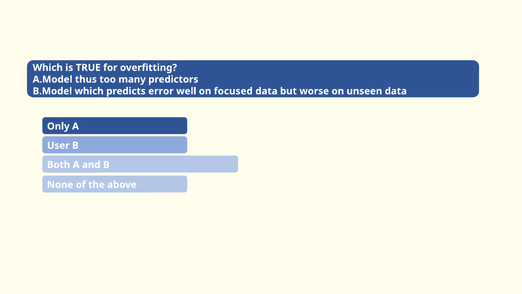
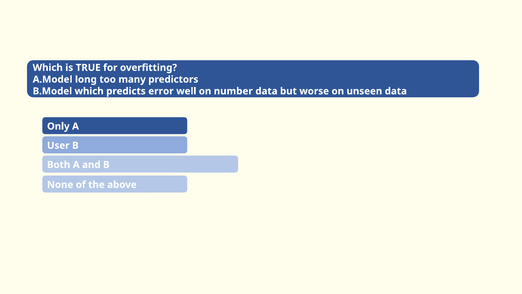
thus: thus -> long
focused: focused -> number
